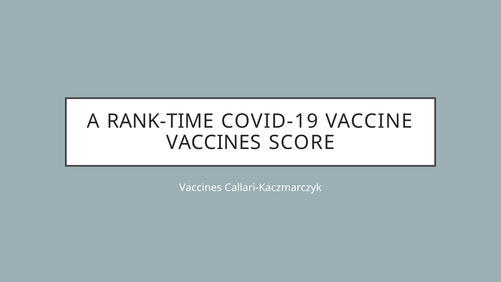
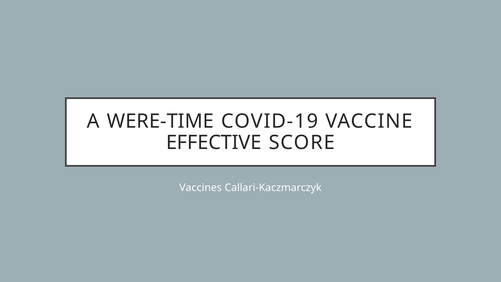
RANK-TIME: RANK-TIME -> WERE-TIME
VACCINES at (214, 142): VACCINES -> EFFECTIVE
